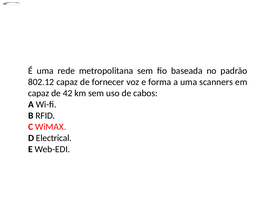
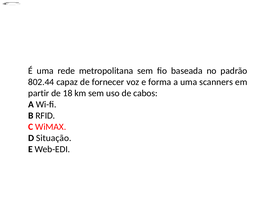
802.12: 802.12 -> 802.44
capaz at (39, 93): capaz -> partir
42: 42 -> 18
Electrical: Electrical -> Situação
